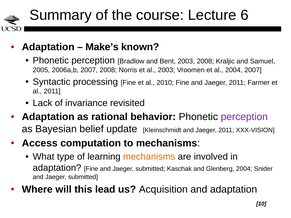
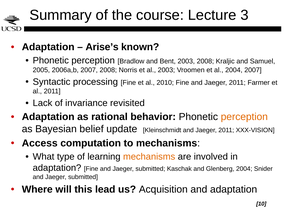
6: 6 -> 3
Make’s: Make’s -> Arise’s
perception at (244, 117) colour: purple -> orange
